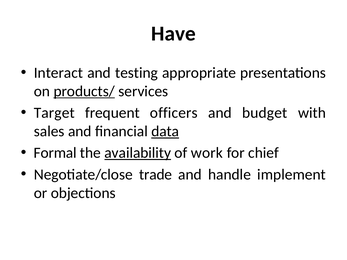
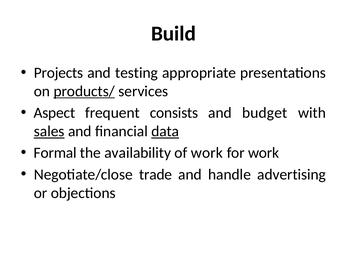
Have: Have -> Build
Interact: Interact -> Projects
Target: Target -> Aspect
officers: officers -> consists
sales underline: none -> present
availability underline: present -> none
for chief: chief -> work
implement: implement -> advertising
